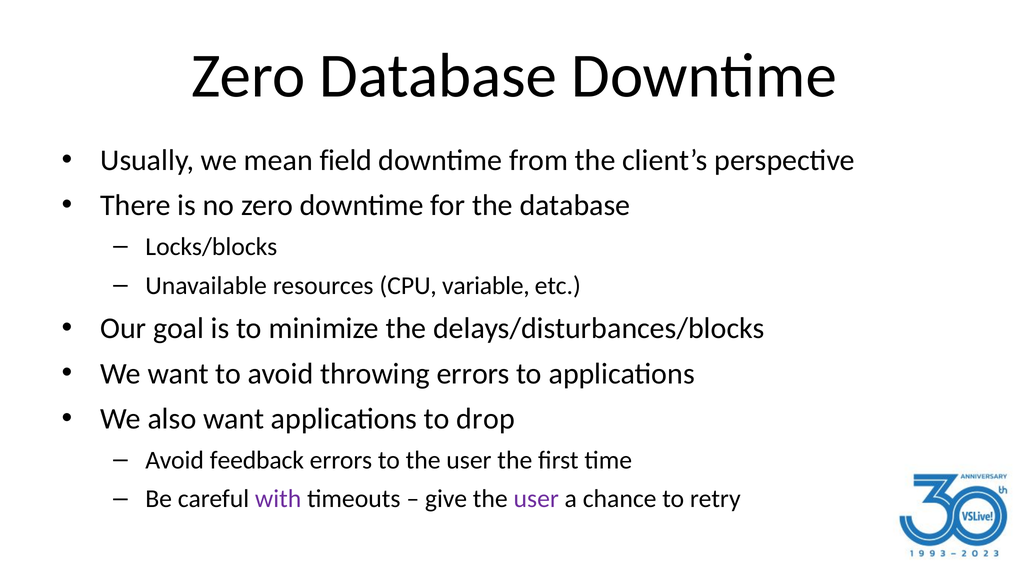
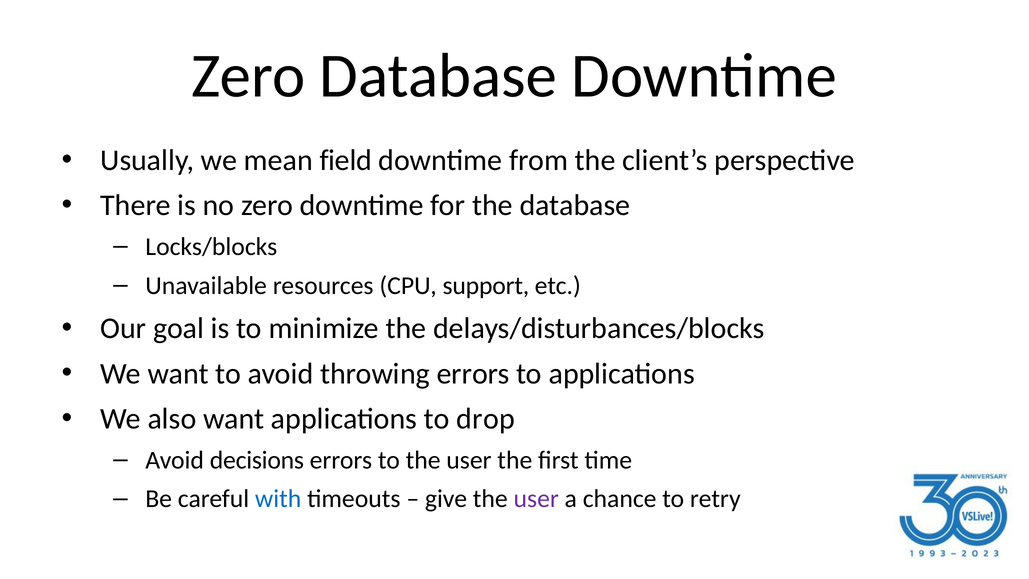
variable: variable -> support
feedback: feedback -> decisions
with colour: purple -> blue
